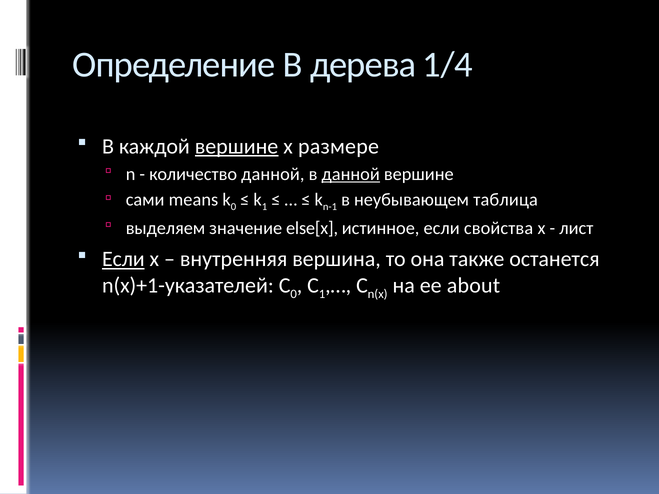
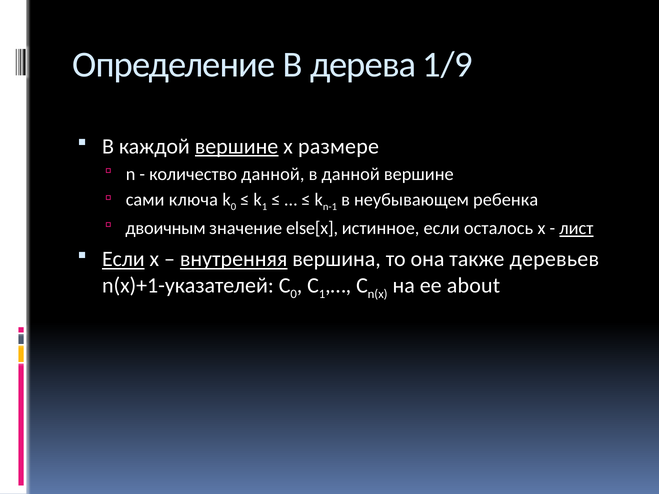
1/4: 1/4 -> 1/9
данной at (351, 174) underline: present -> none
means: means -> ключа
таблица: таблица -> ребенка
выделяем: выделяем -> двоичным
свойства: свойства -> осталось
лист underline: none -> present
внутренняя underline: none -> present
останется: останется -> деревьев
